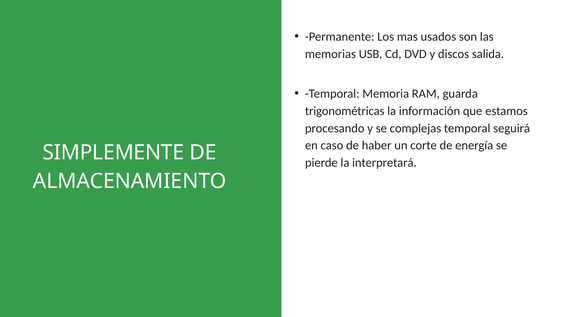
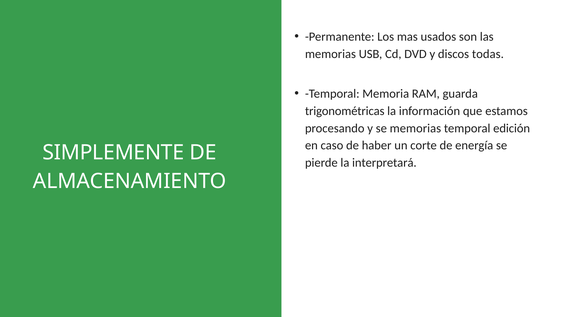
salida: salida -> todas
se complejas: complejas -> memorias
seguirá: seguirá -> edición
